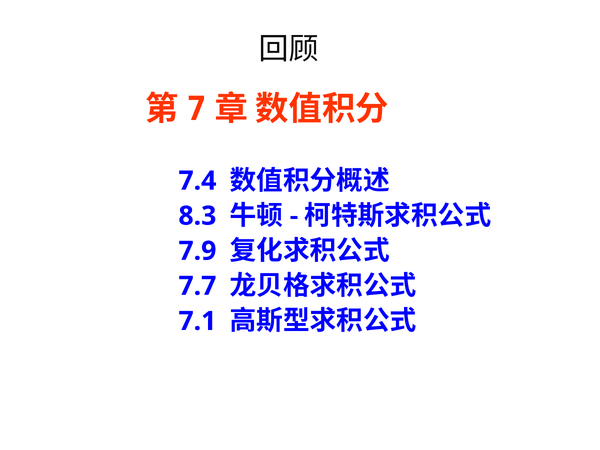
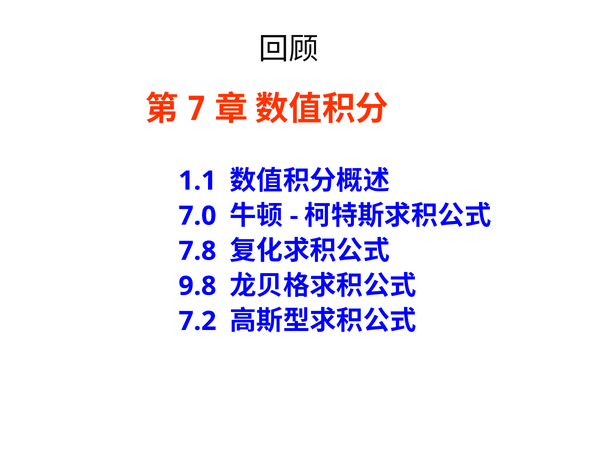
7.4: 7.4 -> 1.1
8.3: 8.3 -> 7.0
7.9: 7.9 -> 7.8
7.7: 7.7 -> 9.8
7.1: 7.1 -> 7.2
